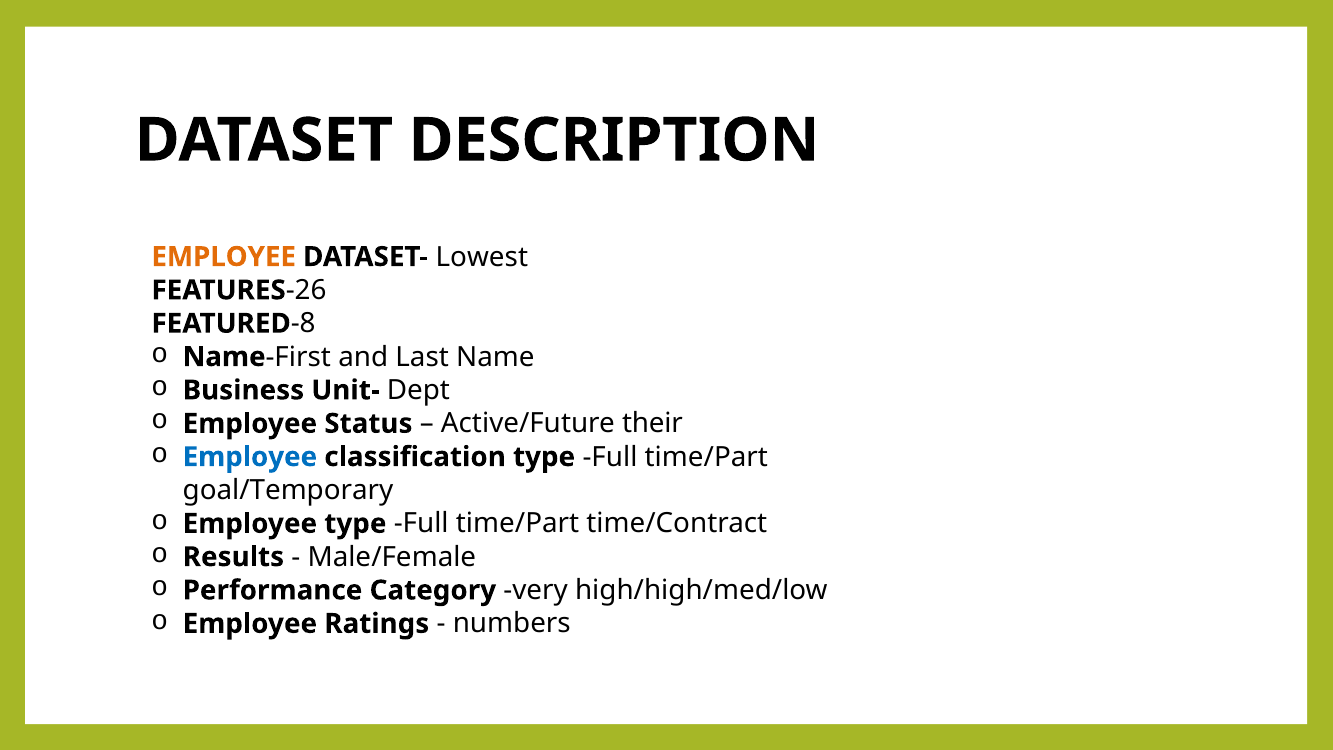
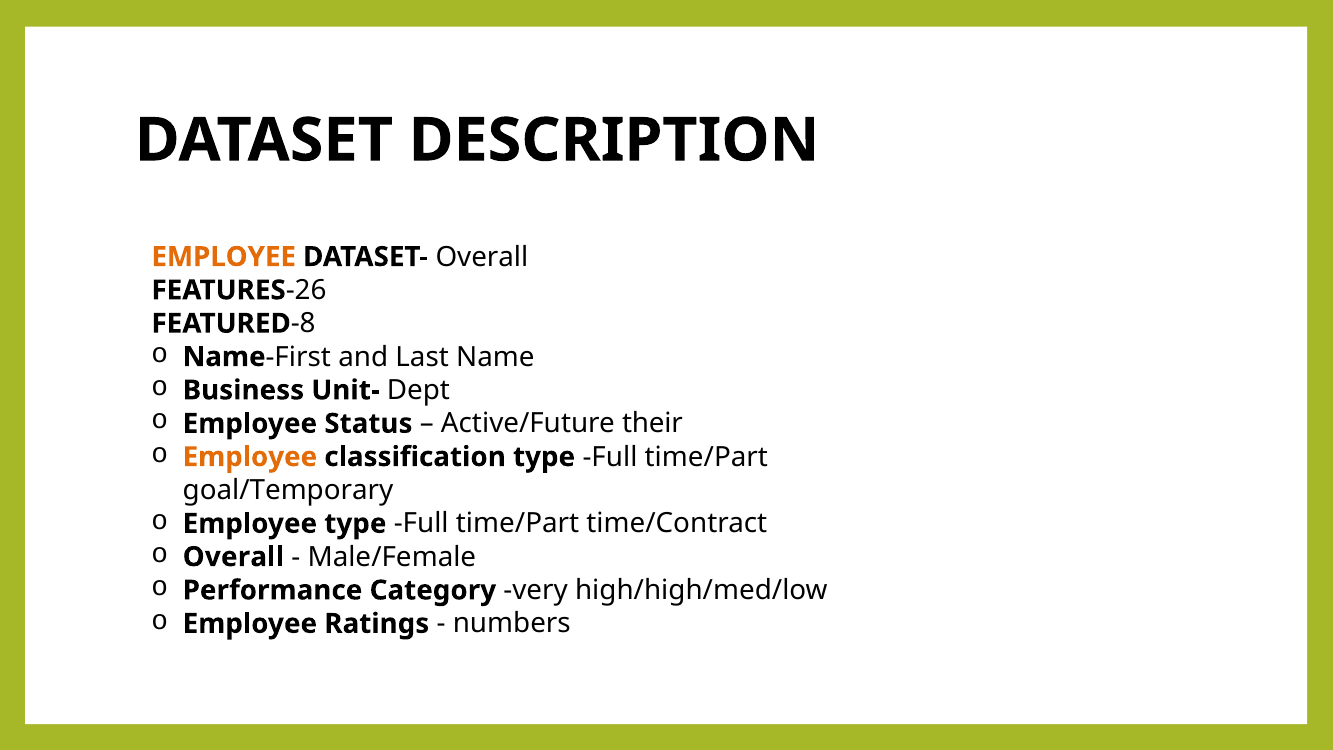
DATASET- Lowest: Lowest -> Overall
Employee at (250, 457) colour: blue -> orange
Results at (233, 557): Results -> Overall
